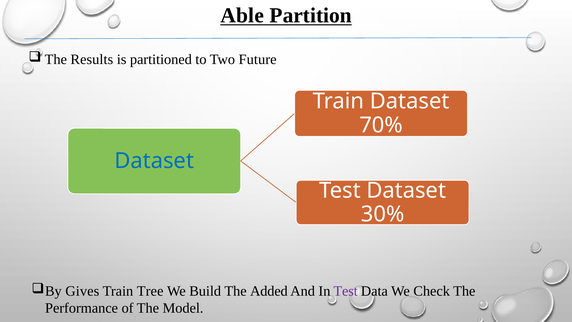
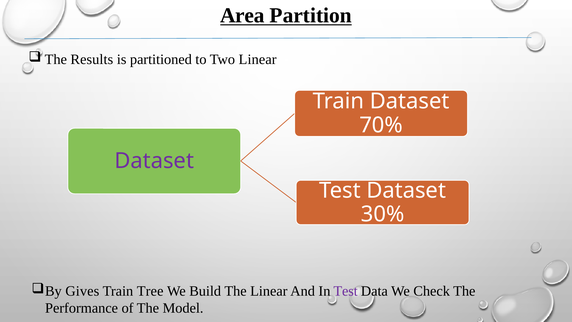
Able: Able -> Area
Two Future: Future -> Linear
Dataset at (154, 161) colour: blue -> purple
The Added: Added -> Linear
